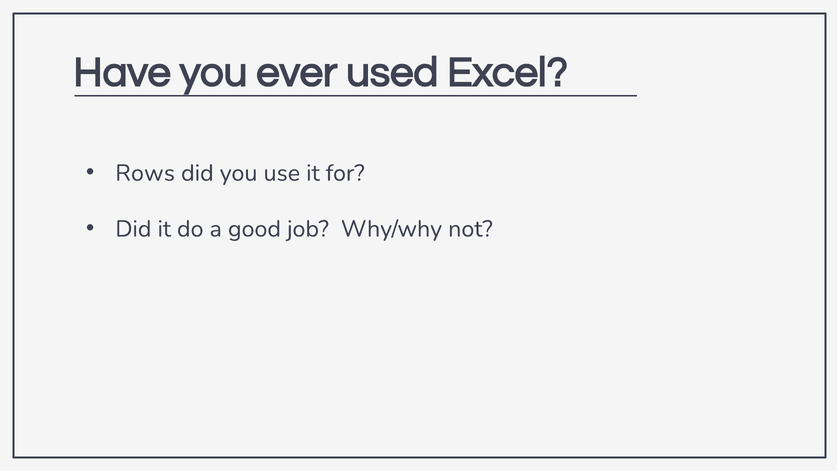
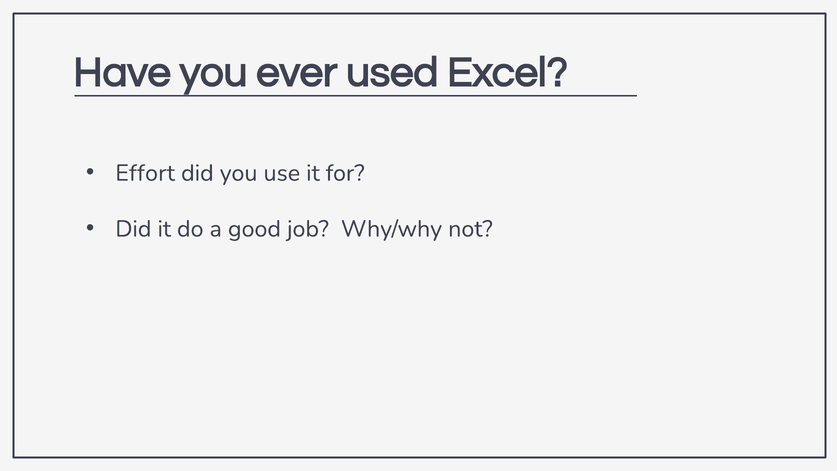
Rows: Rows -> Effort
